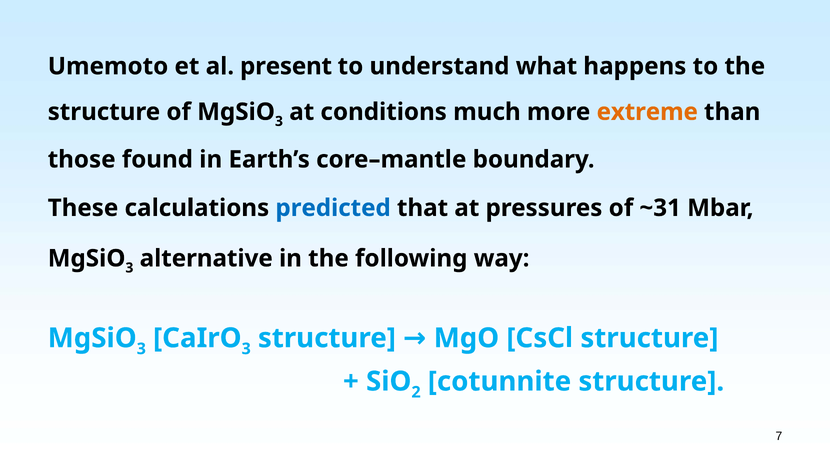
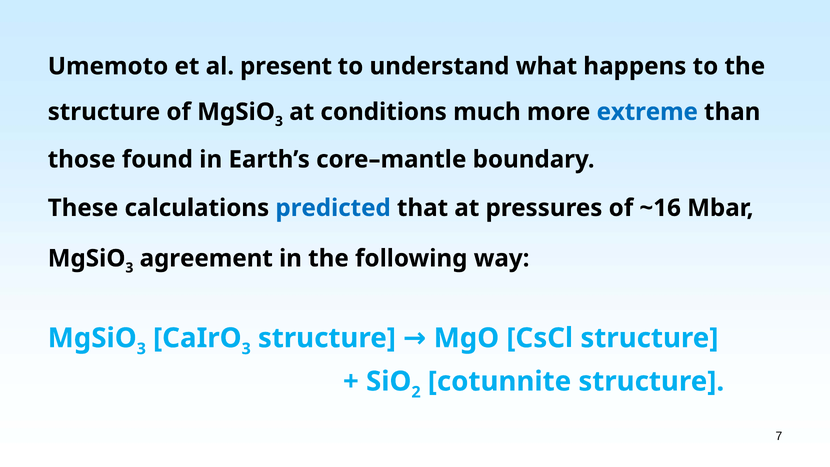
extreme colour: orange -> blue
~31: ~31 -> ~16
alternative: alternative -> agreement
